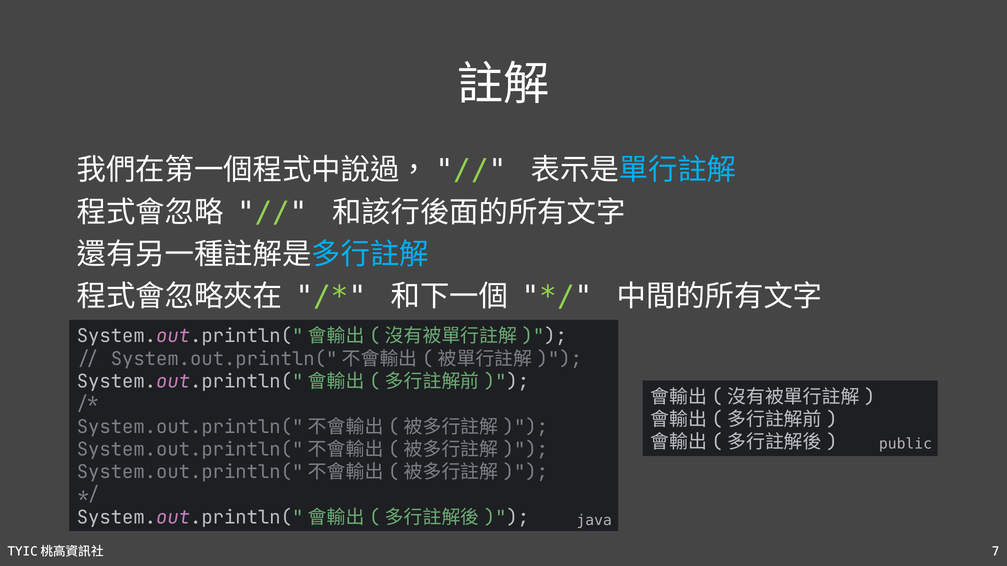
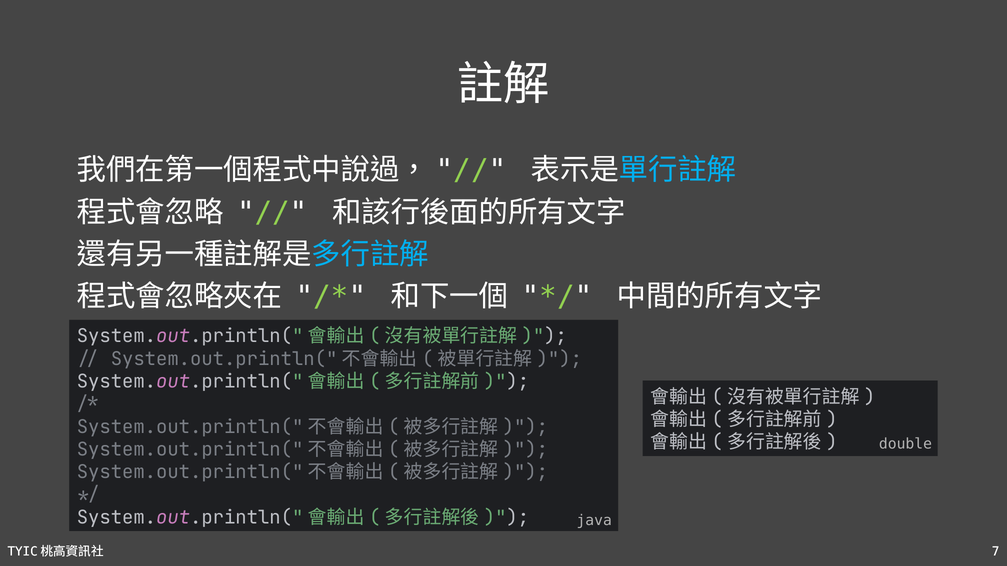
public: public -> double
